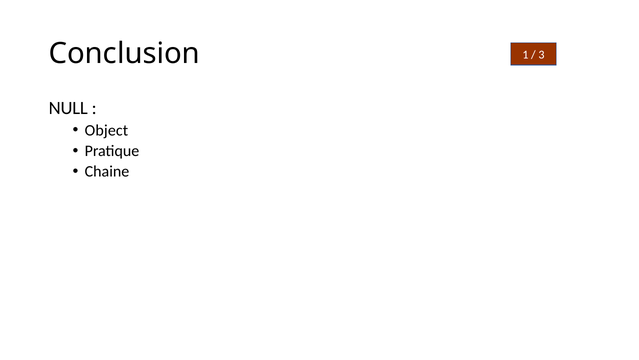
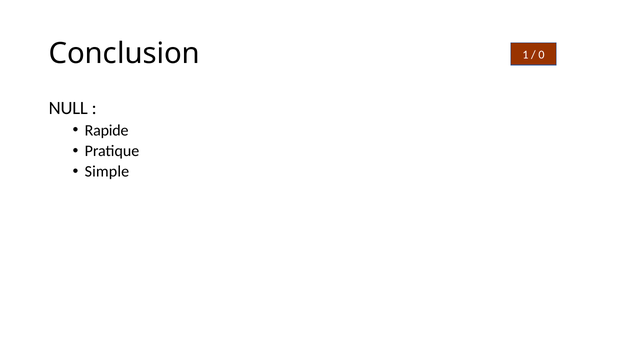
3: 3 -> 0
Object: Object -> Rapide
Chaine: Chaine -> Simple
